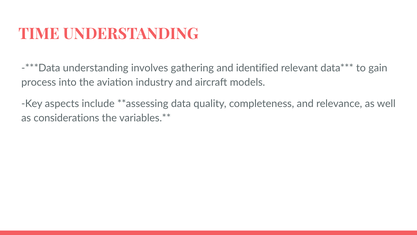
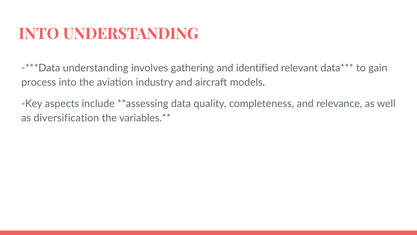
TIME at (39, 34): TIME -> INTO
considerations: considerations -> diversification
